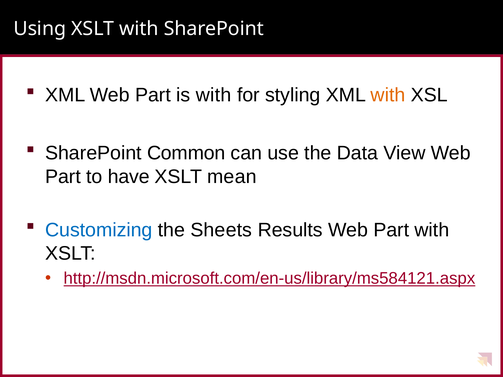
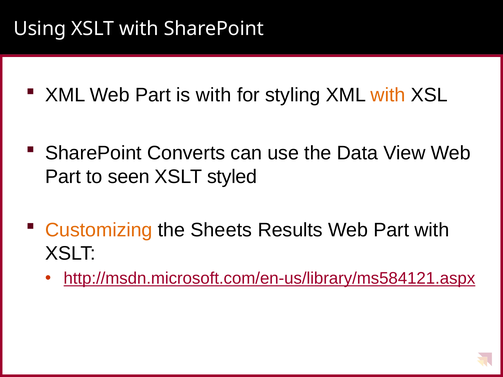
Common: Common -> Converts
have: have -> seen
mean: mean -> styled
Customizing colour: blue -> orange
